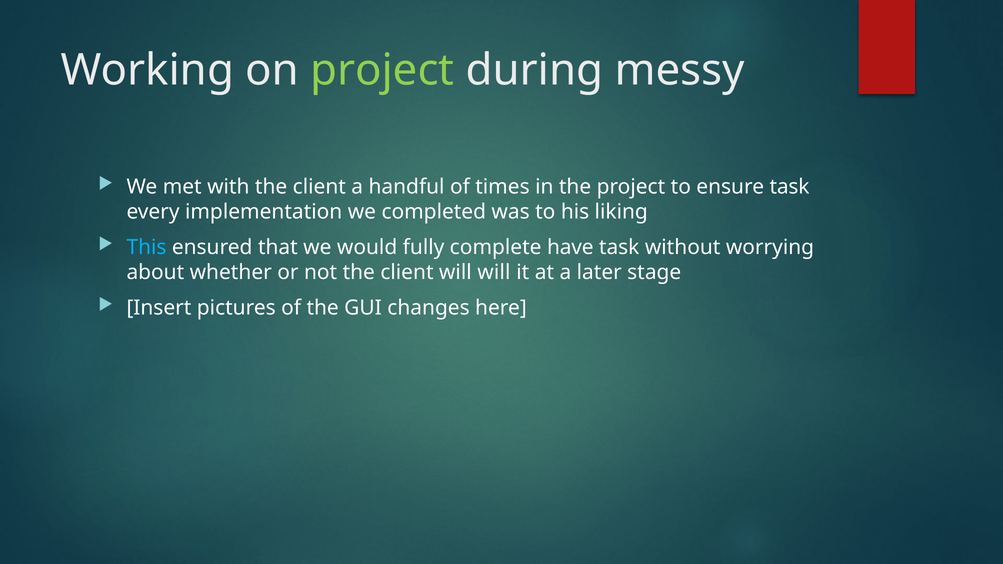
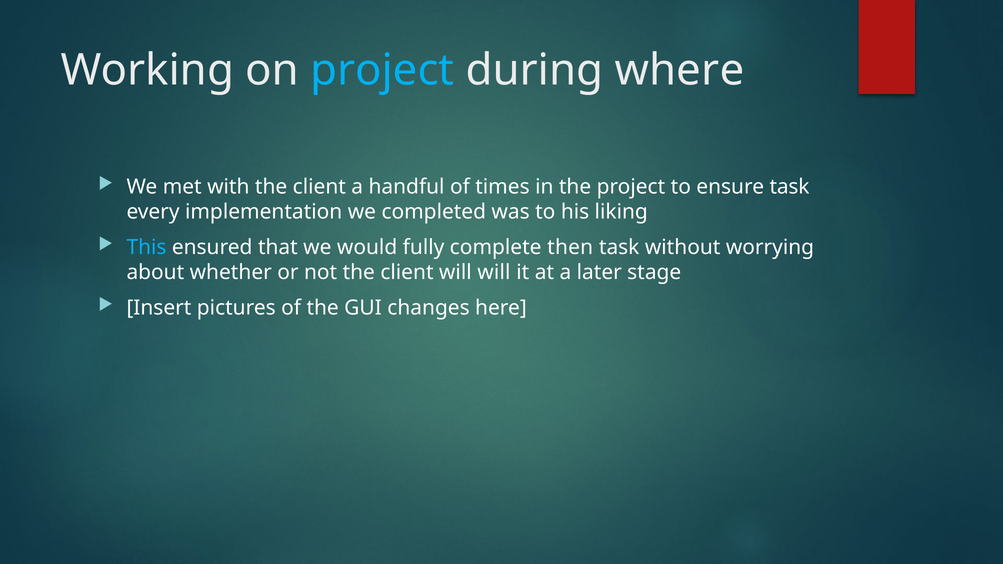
project at (382, 70) colour: light green -> light blue
messy: messy -> where
have: have -> then
